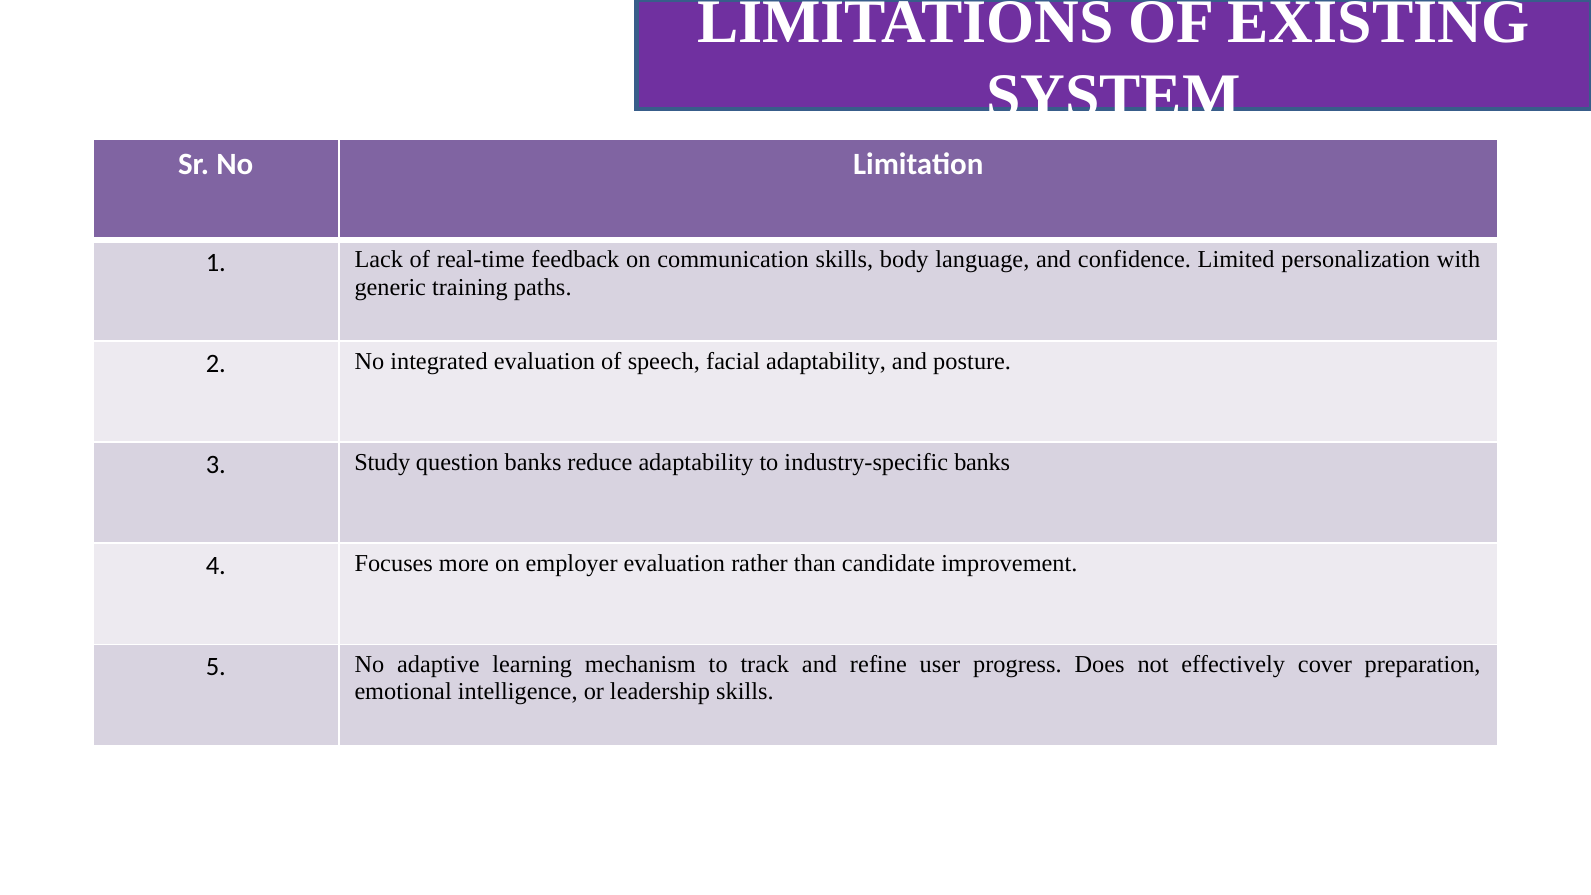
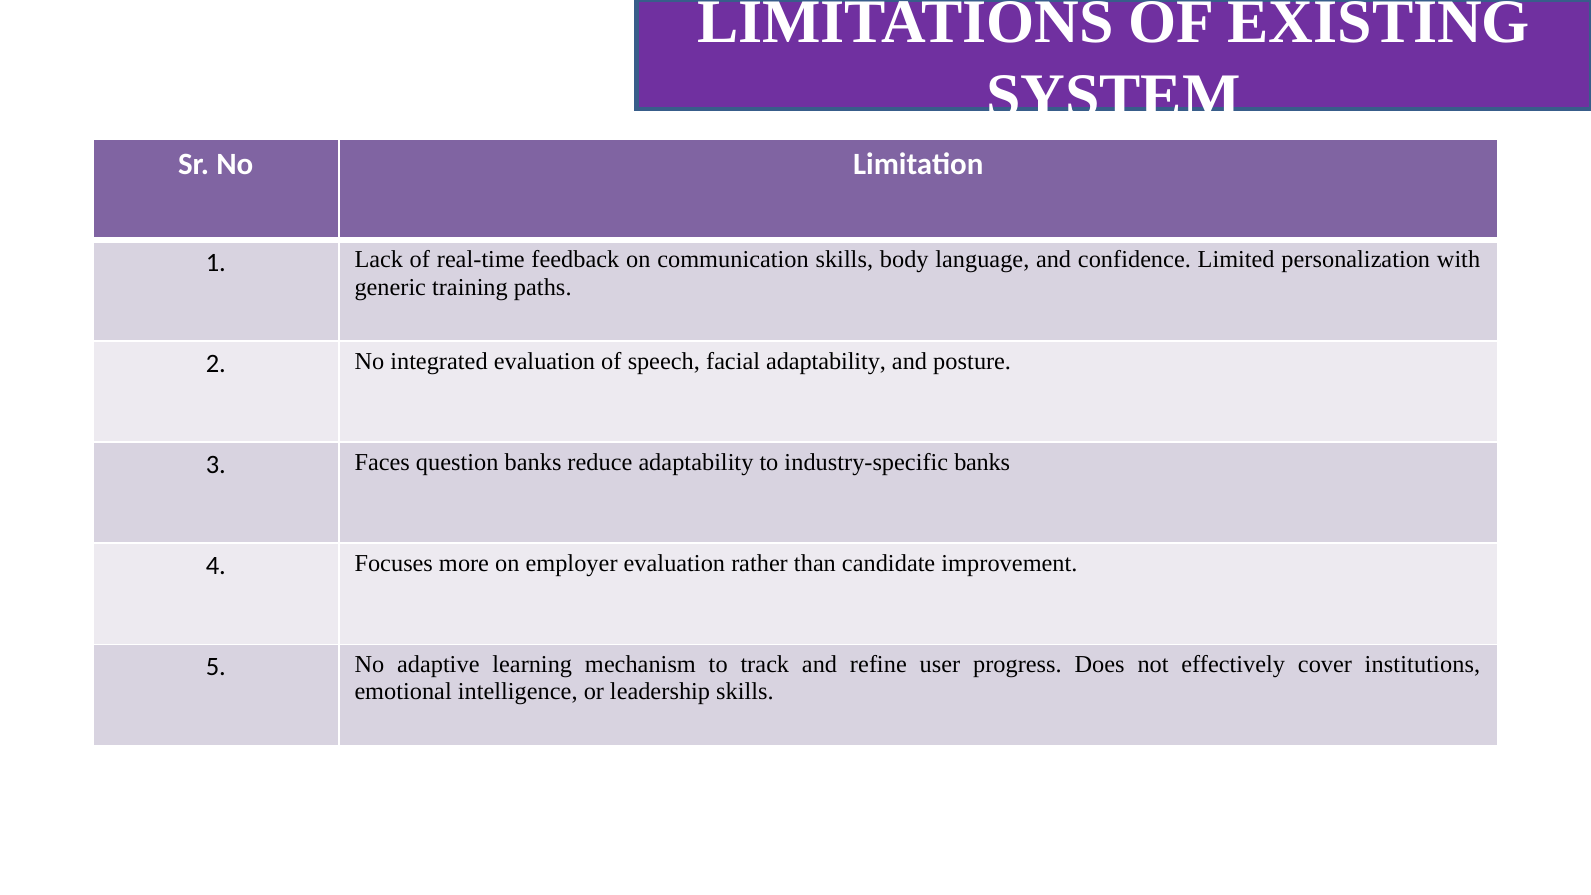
Study: Study -> Faces
preparation: preparation -> institutions
